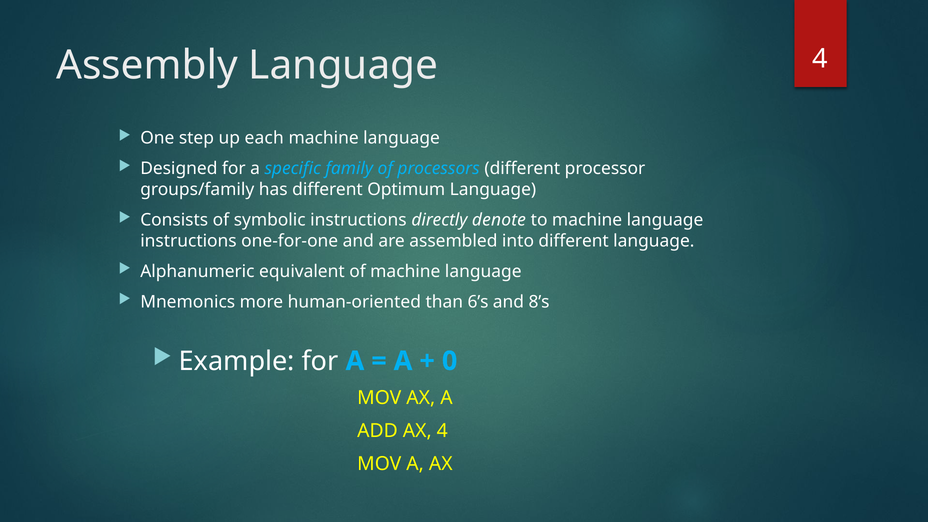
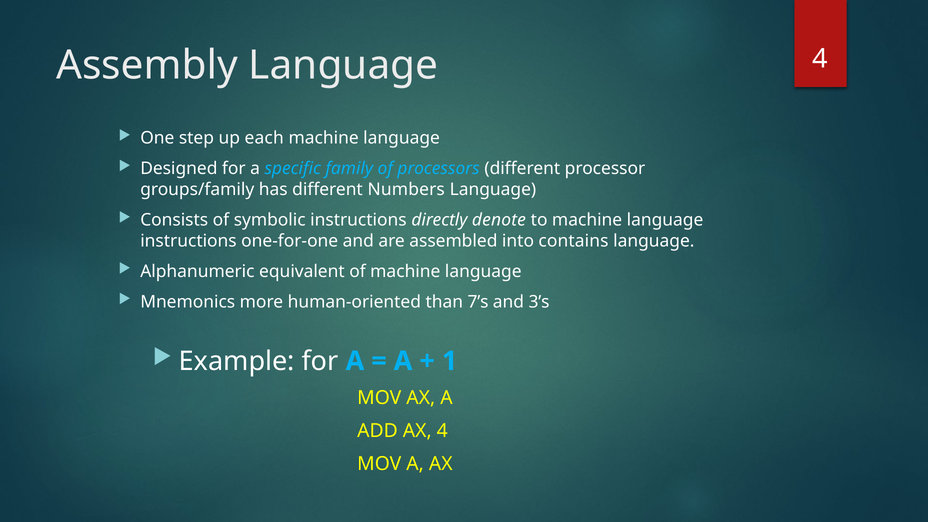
Optimum: Optimum -> Numbers
into different: different -> contains
6’s: 6’s -> 7’s
8’s: 8’s -> 3’s
0: 0 -> 1
